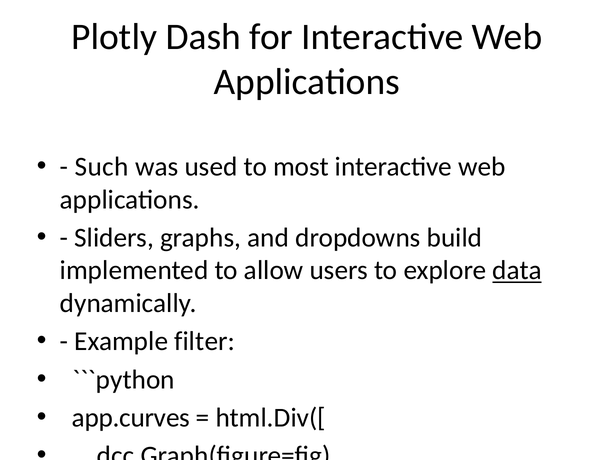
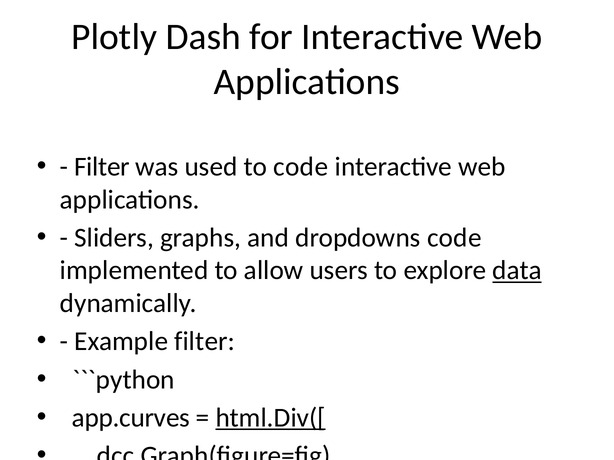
Such at (102, 167): Such -> Filter
to most: most -> code
dropdowns build: build -> code
html.Div([ underline: none -> present
